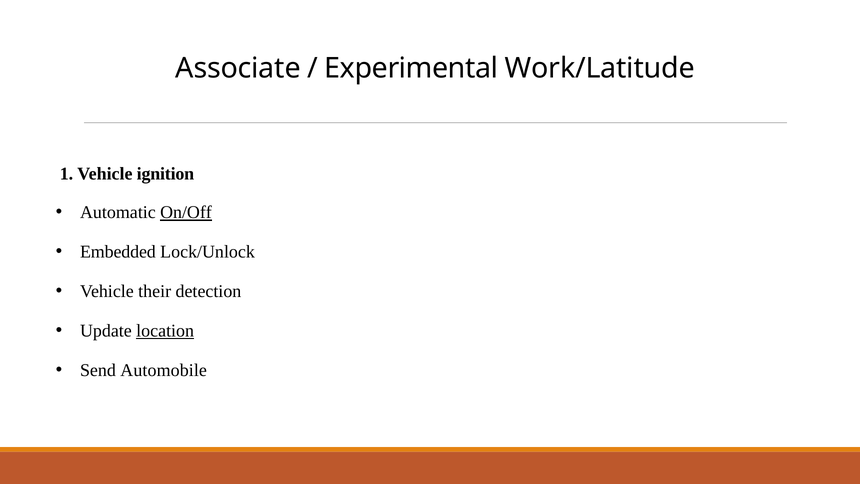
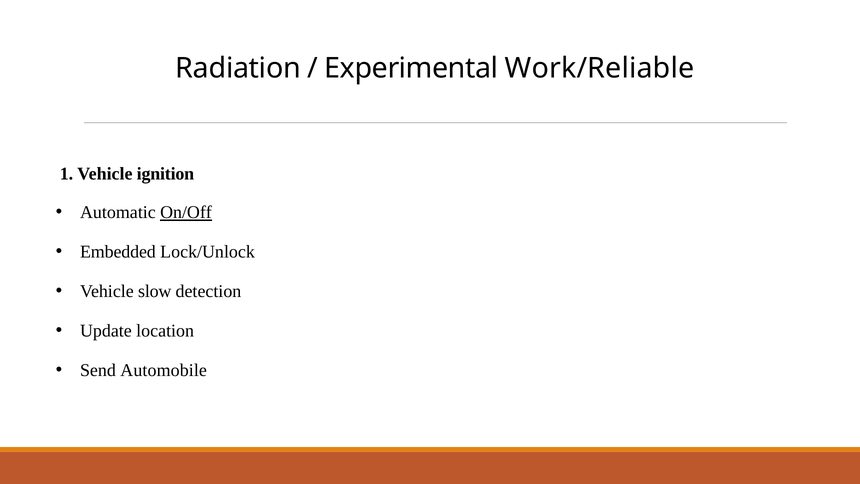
Associate: Associate -> Radiation
Work/Latitude: Work/Latitude -> Work/Reliable
their: their -> slow
location underline: present -> none
